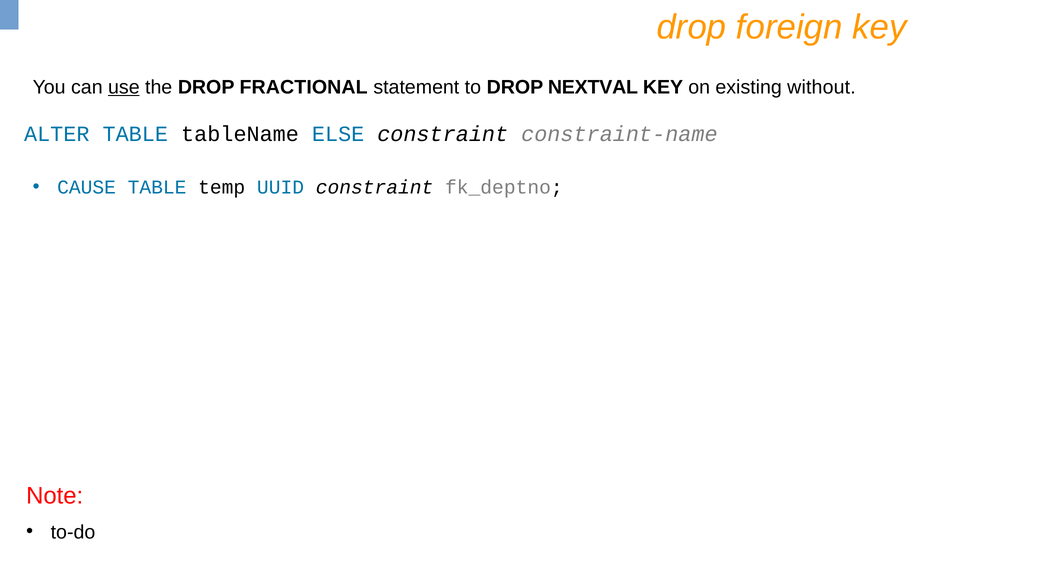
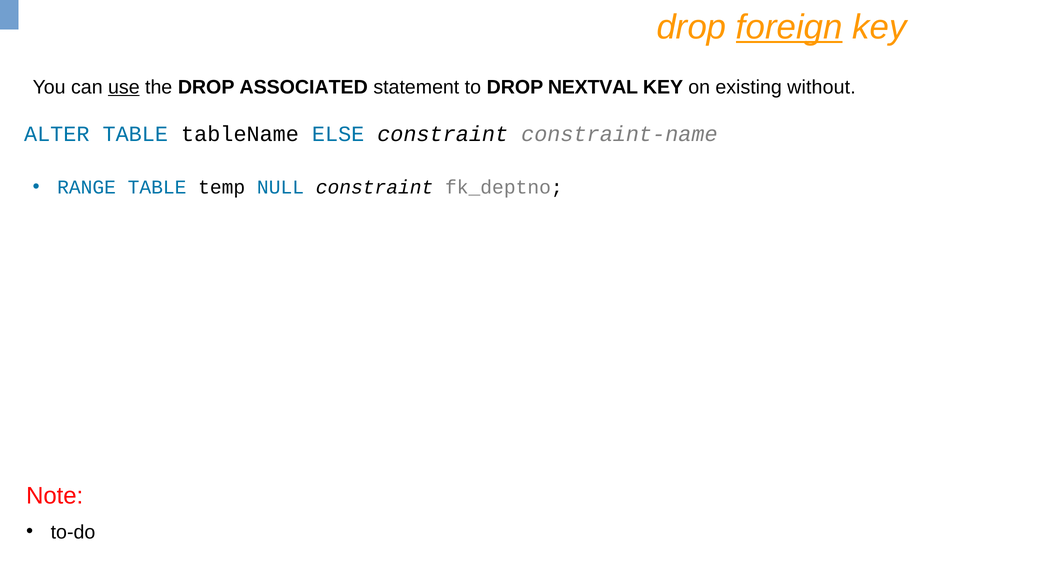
foreign underline: none -> present
FRACTIONAL: FRACTIONAL -> ASSOCIATED
CAUSE: CAUSE -> RANGE
UUID: UUID -> NULL
